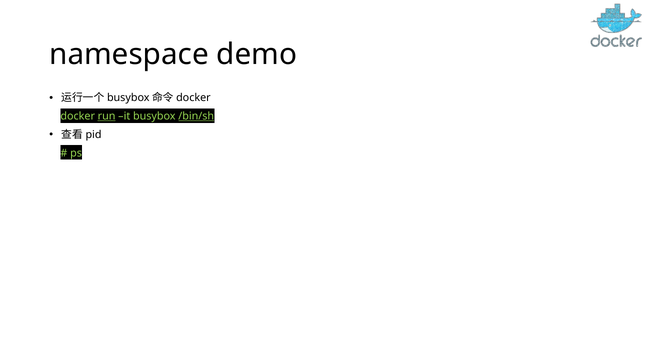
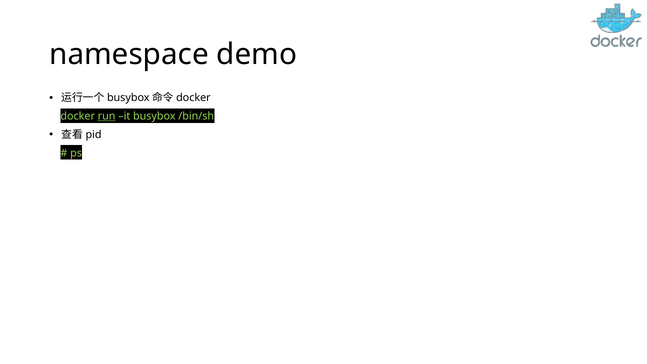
/bin/sh underline: present -> none
